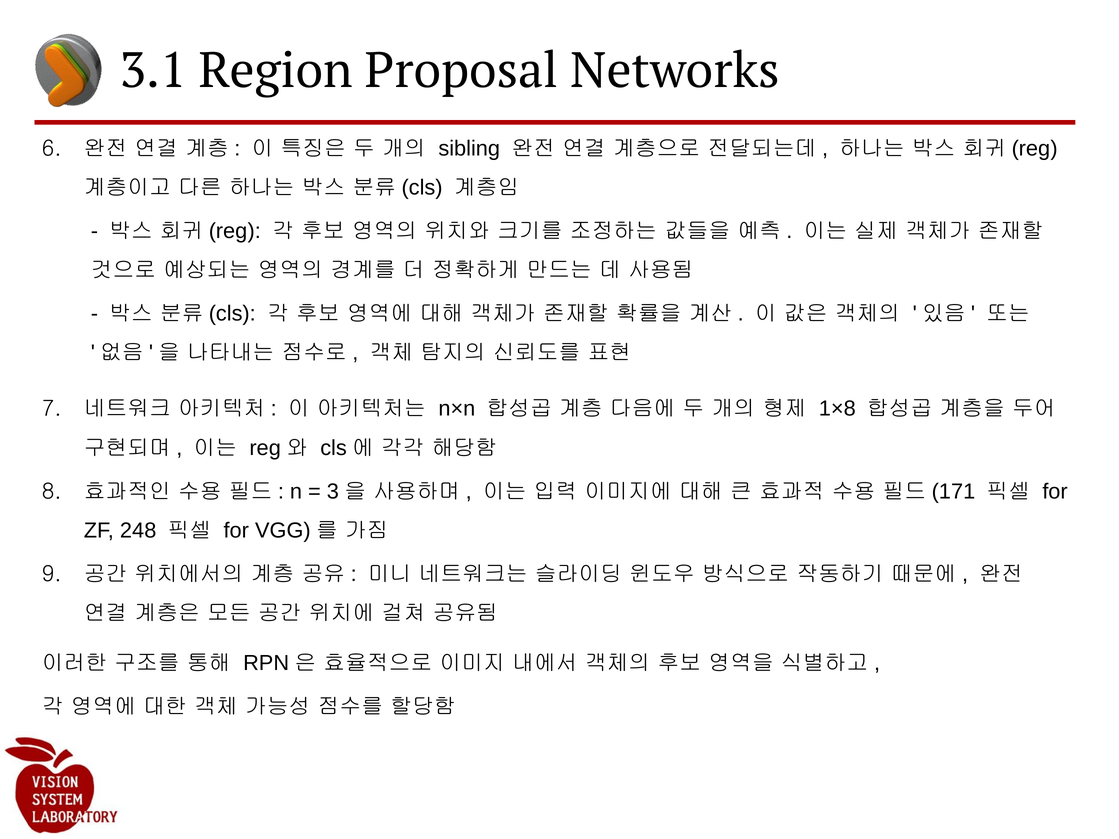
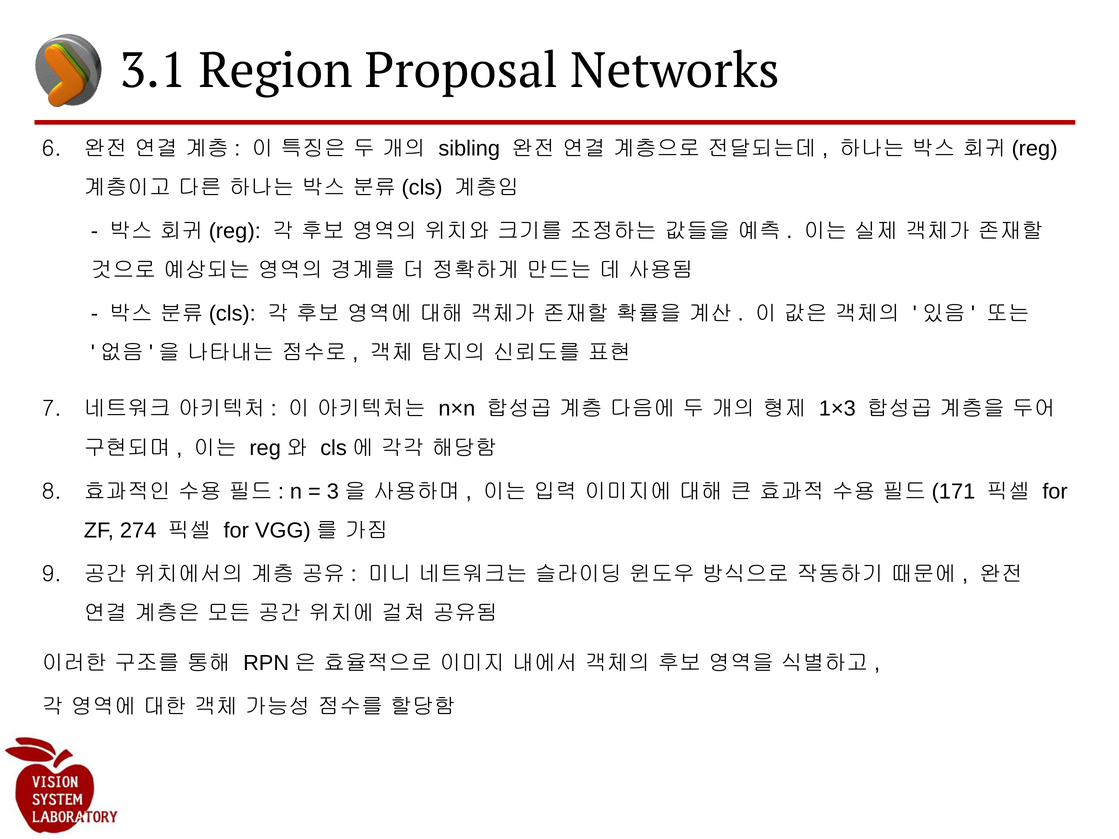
1×8: 1×8 -> 1×3
248: 248 -> 274
